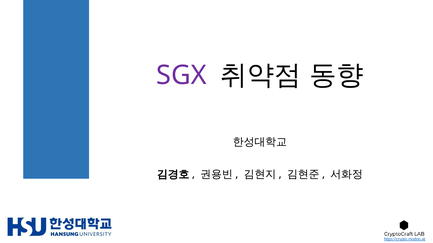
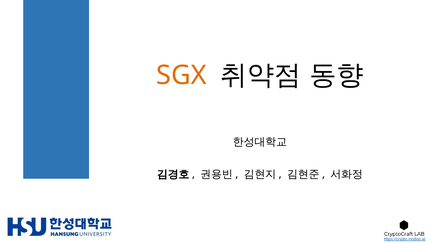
SGX colour: purple -> orange
